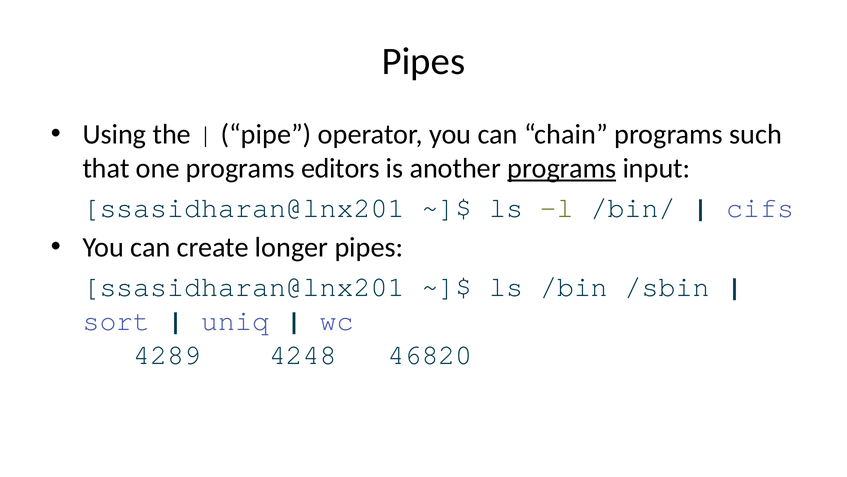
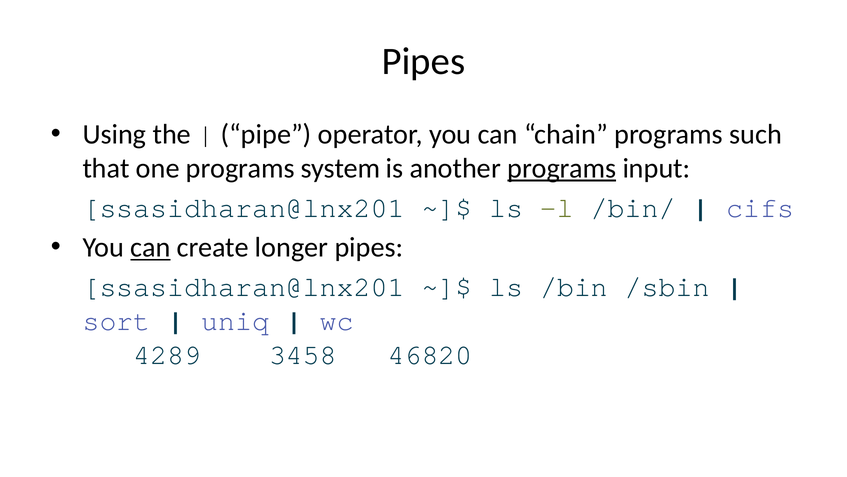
editors: editors -> system
can at (150, 247) underline: none -> present
4248: 4248 -> 3458
